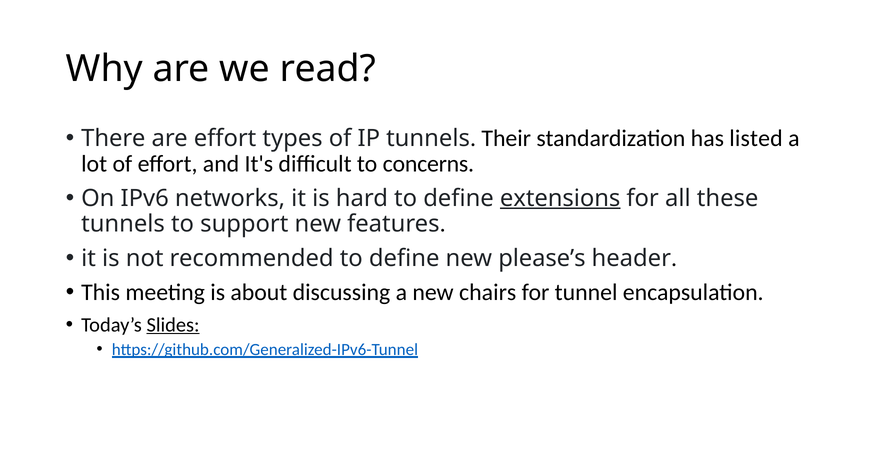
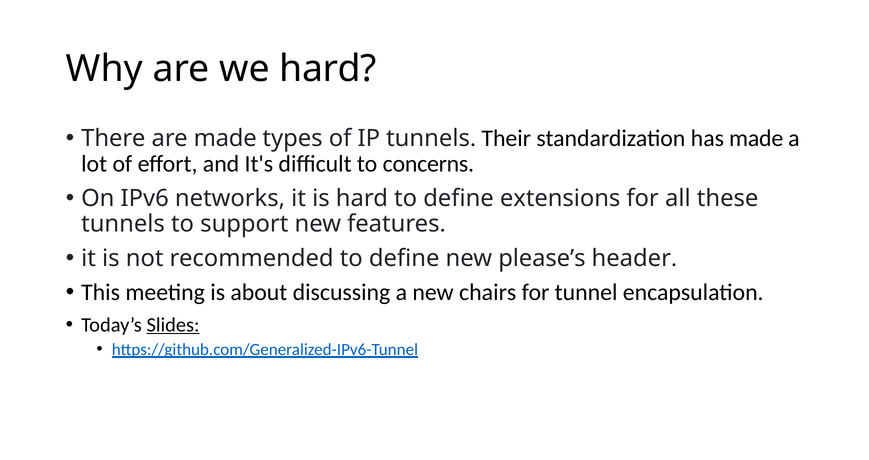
we read: read -> hard
are effort: effort -> made
has listed: listed -> made
extensions underline: present -> none
